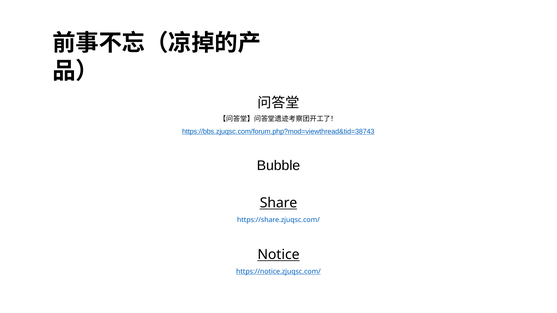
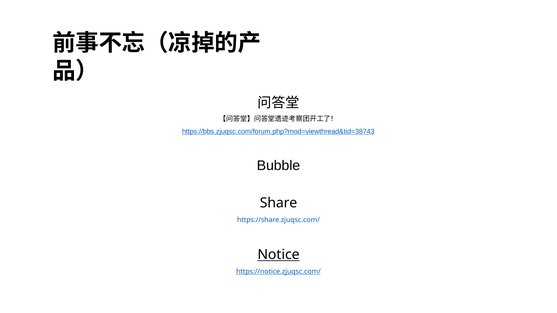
Share underline: present -> none
